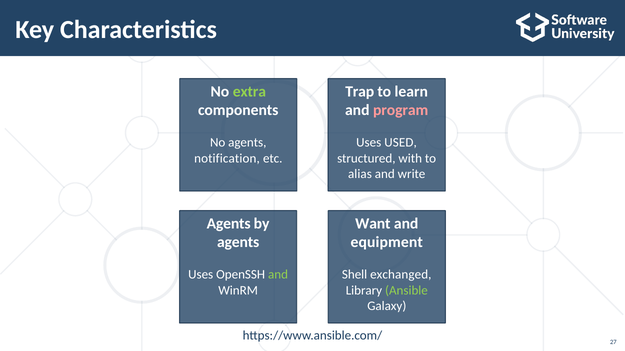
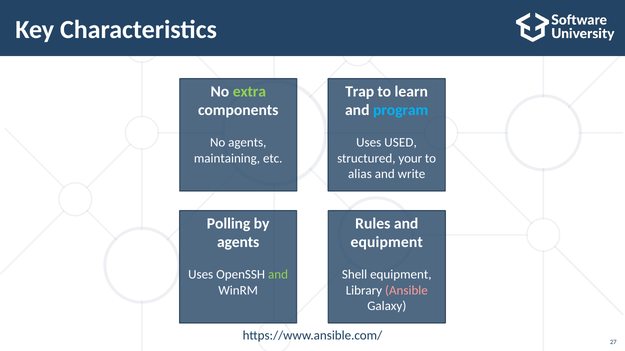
program colour: pink -> light blue
notification: notification -> maintaining
with: with -> your
Agents at (229, 224): Agents -> Polling
Want: Want -> Rules
Shell exchanged: exchanged -> equipment
Ansible colour: light green -> pink
